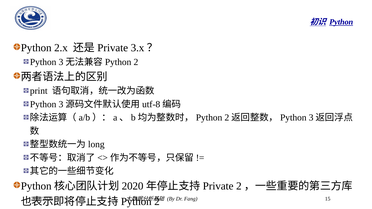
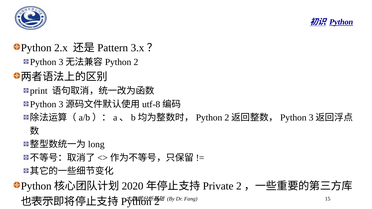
Private at (113, 48): Private -> Pattern
